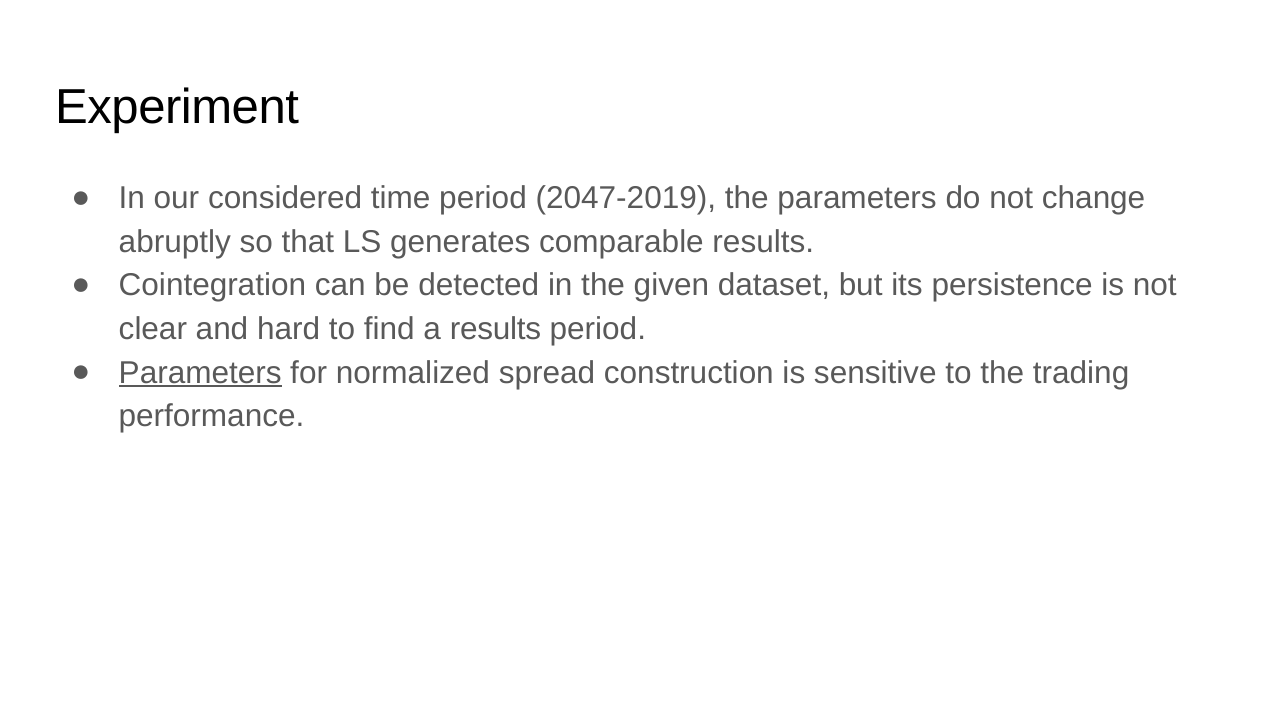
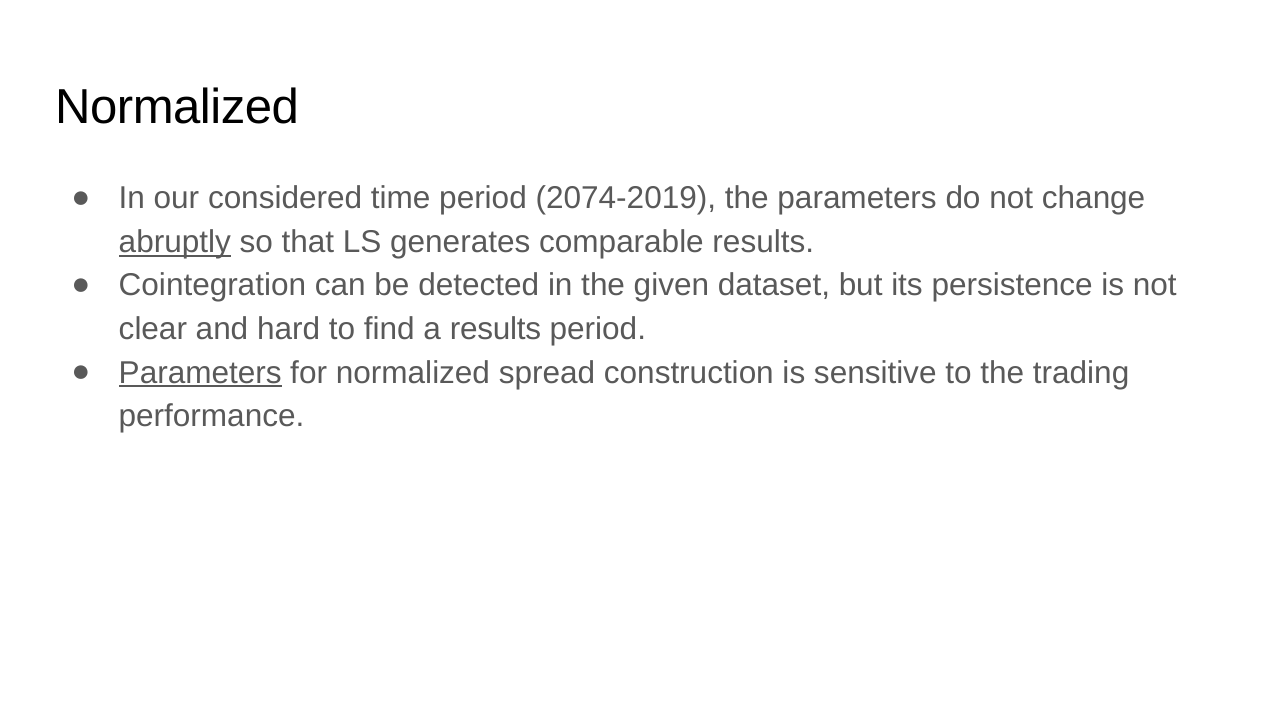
Experiment at (177, 107): Experiment -> Normalized
2047-2019: 2047-2019 -> 2074-2019
abruptly underline: none -> present
